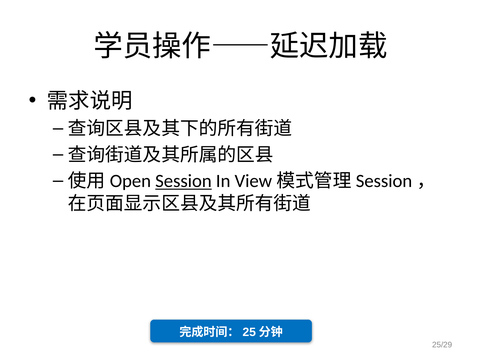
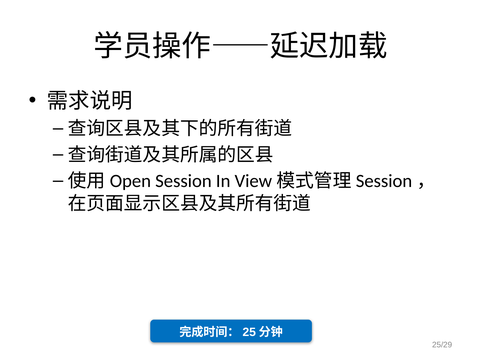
Session underline: present -> none
